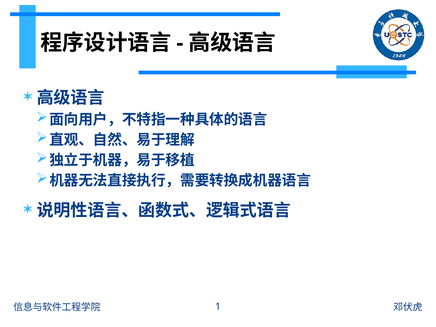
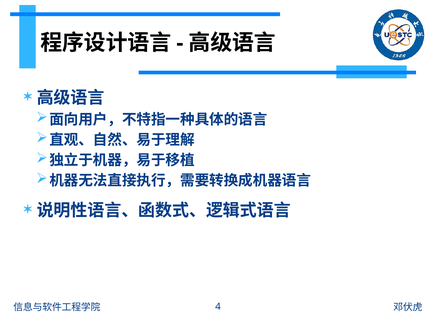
1: 1 -> 4
